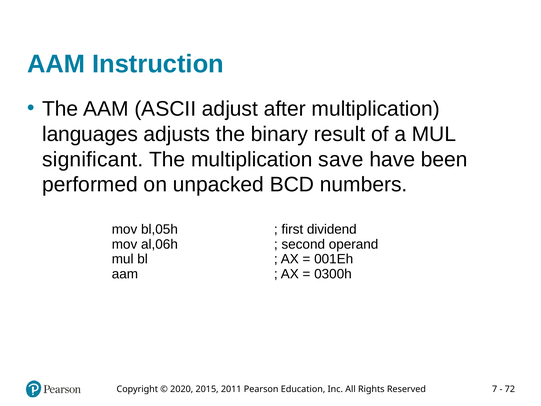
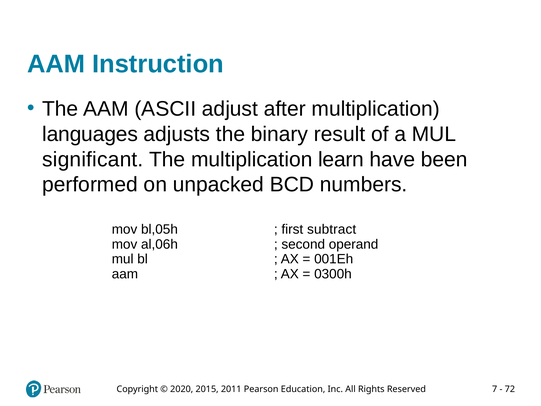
save: save -> learn
dividend: dividend -> subtract
